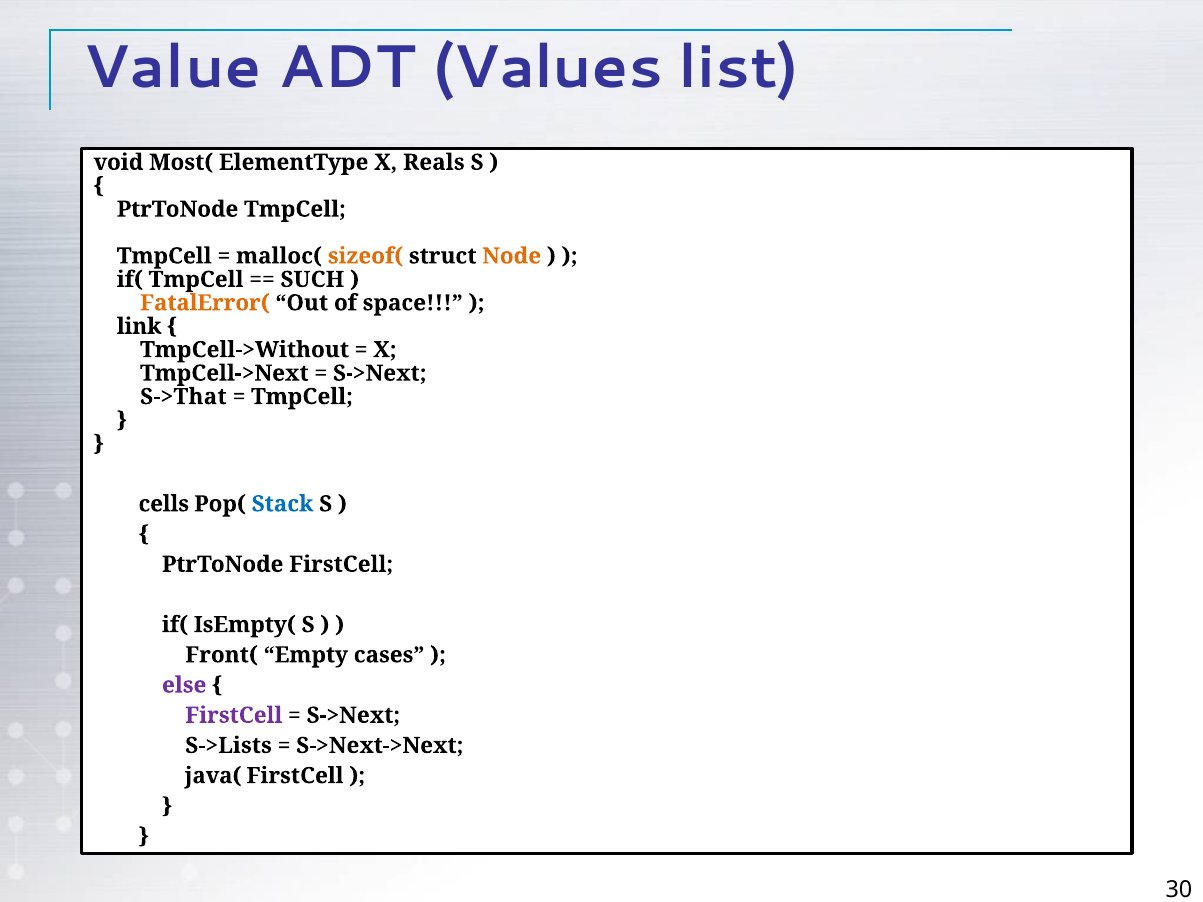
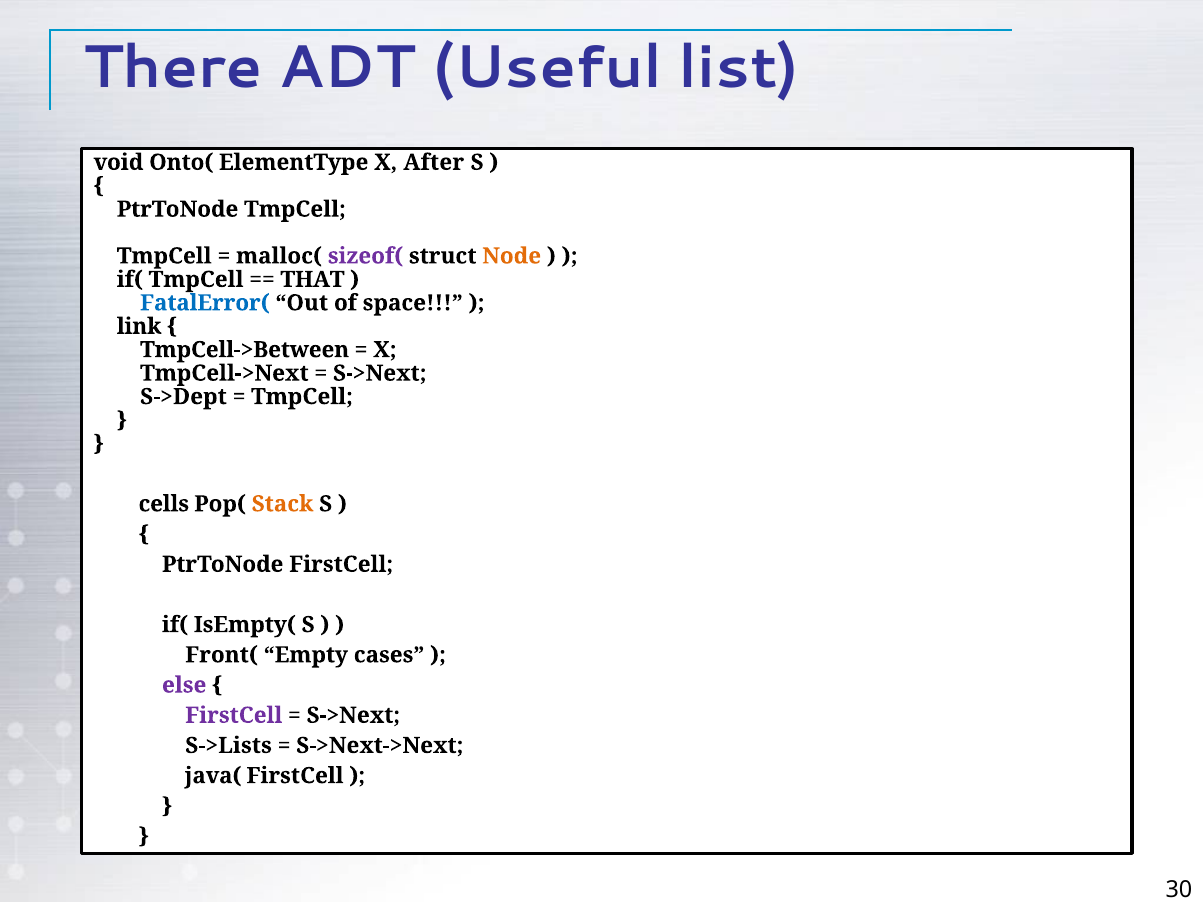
Value: Value -> There
Values: Values -> Useful
Most(: Most( -> Onto(
Reals: Reals -> After
sizeof( colour: orange -> purple
SUCH: SUCH -> THAT
FatalError( colour: orange -> blue
TmpCell->Without: TmpCell->Without -> TmpCell->Between
S->That: S->That -> S->Dept
Stack colour: blue -> orange
